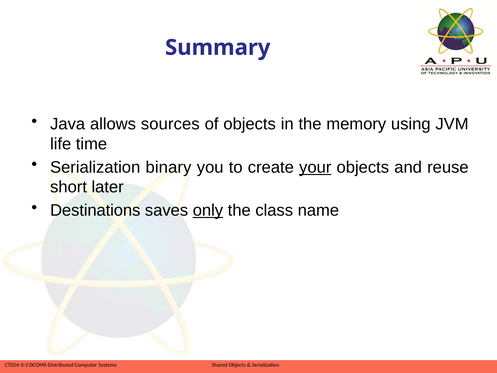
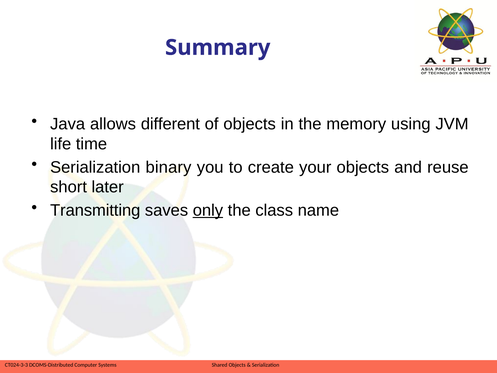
sources: sources -> different
your underline: present -> none
Destinations: Destinations -> Transmitting
